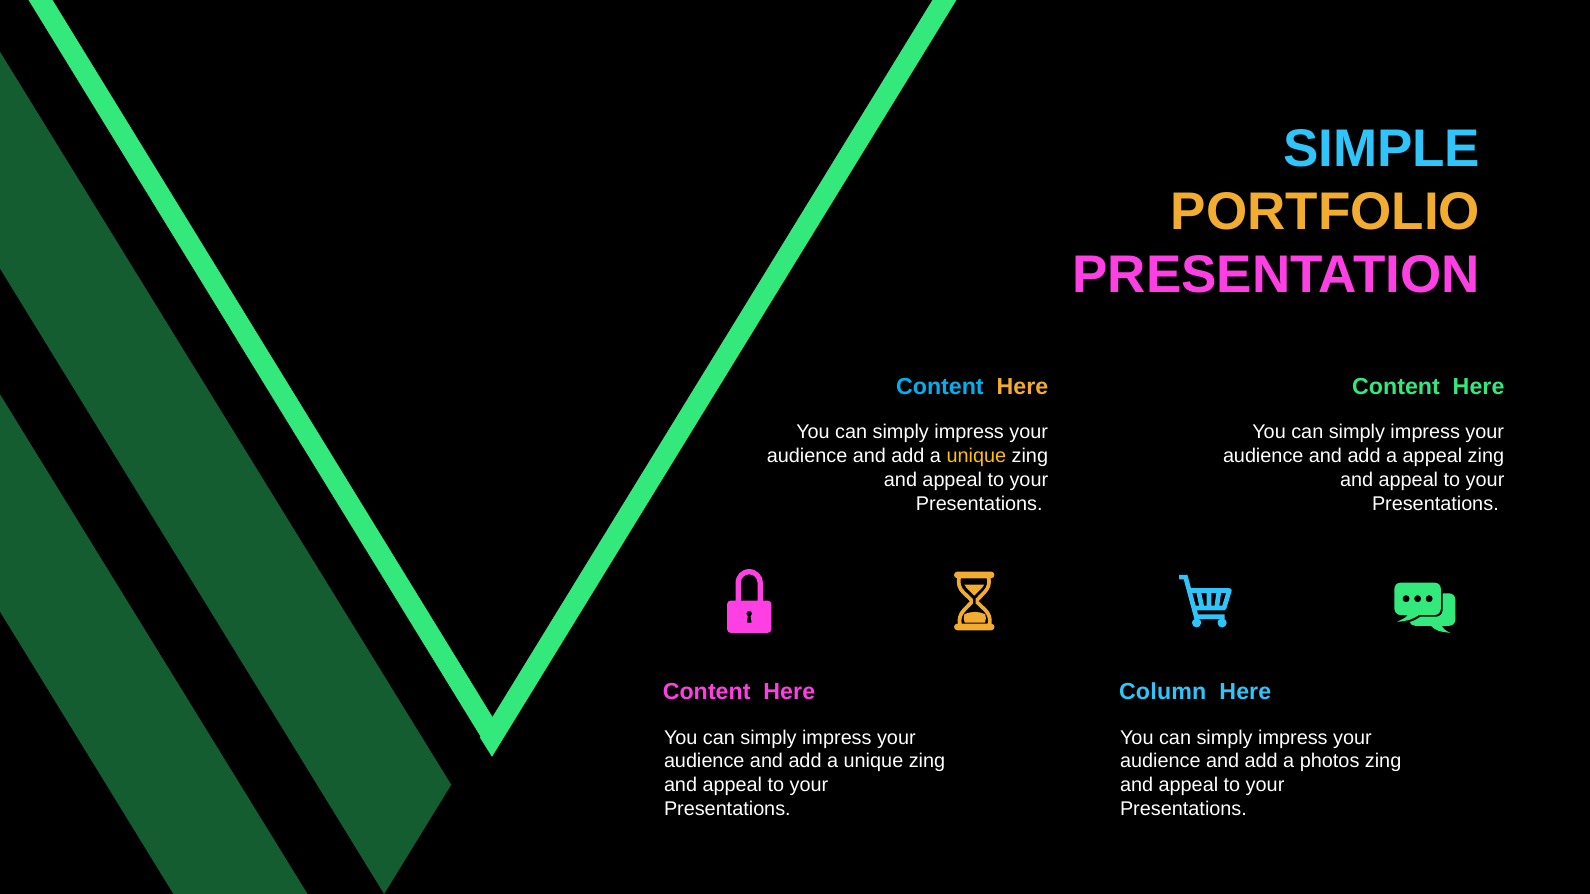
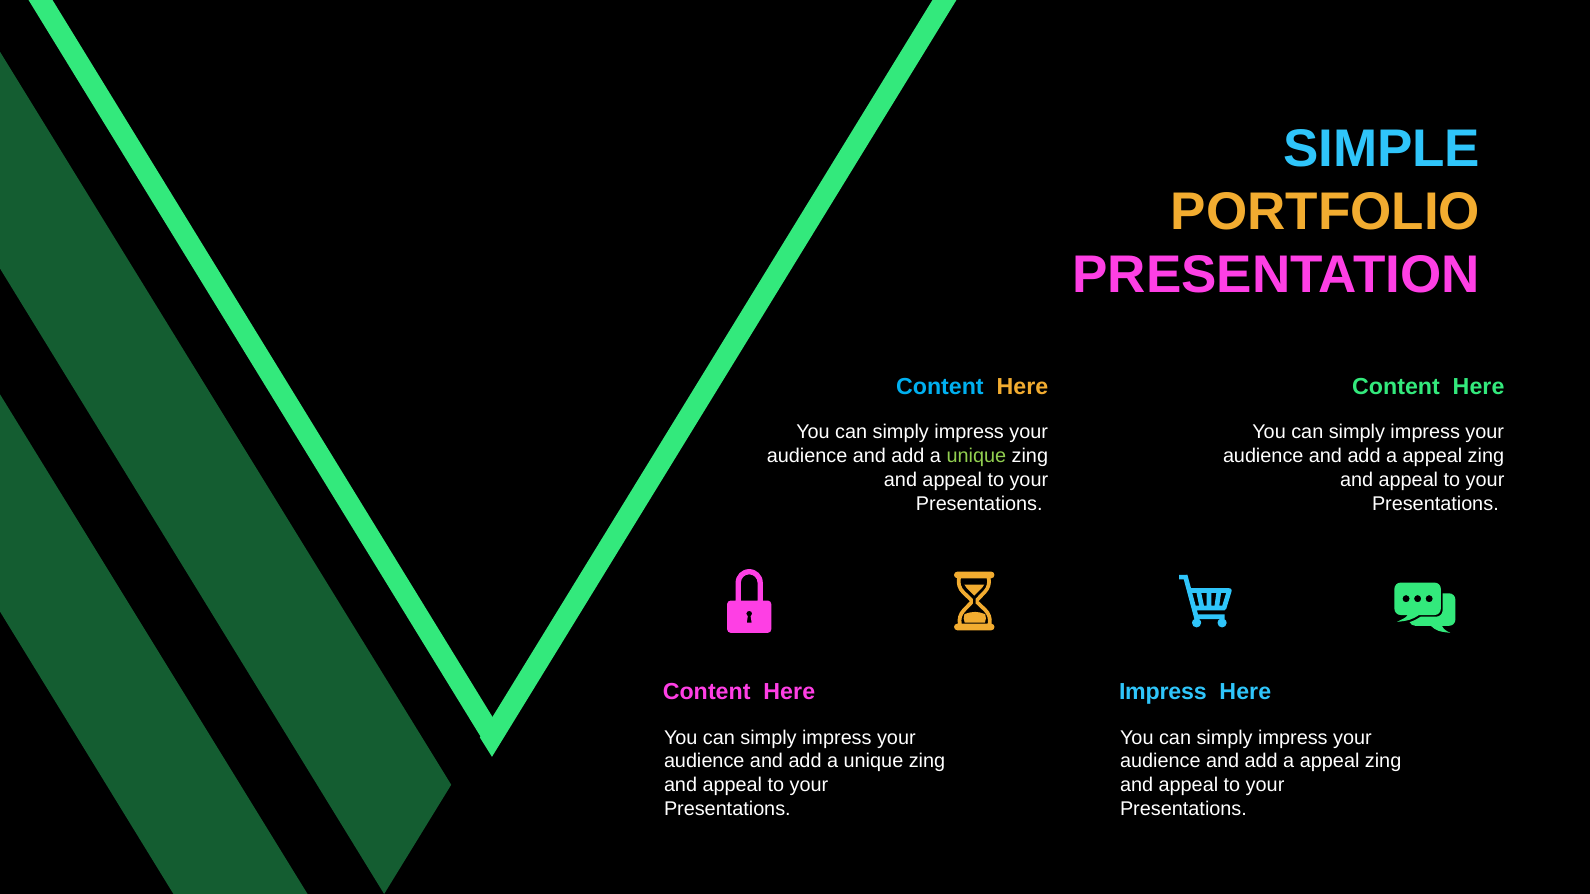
unique at (976, 456) colour: yellow -> light green
Column at (1163, 692): Column -> Impress
photos at (1330, 762): photos -> appeal
